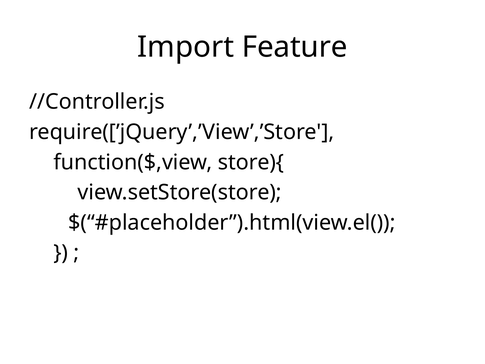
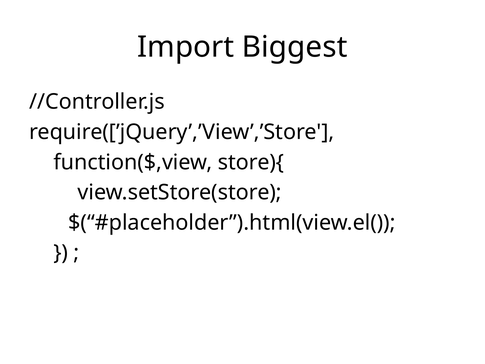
Feature: Feature -> Biggest
